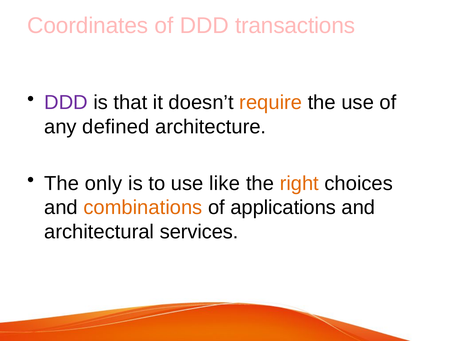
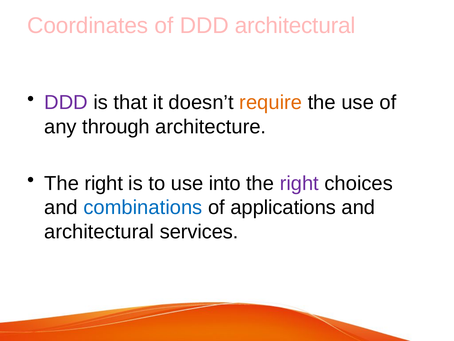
DDD transactions: transactions -> architectural
defined: defined -> through
only at (104, 183): only -> right
like: like -> into
right at (299, 183) colour: orange -> purple
combinations colour: orange -> blue
